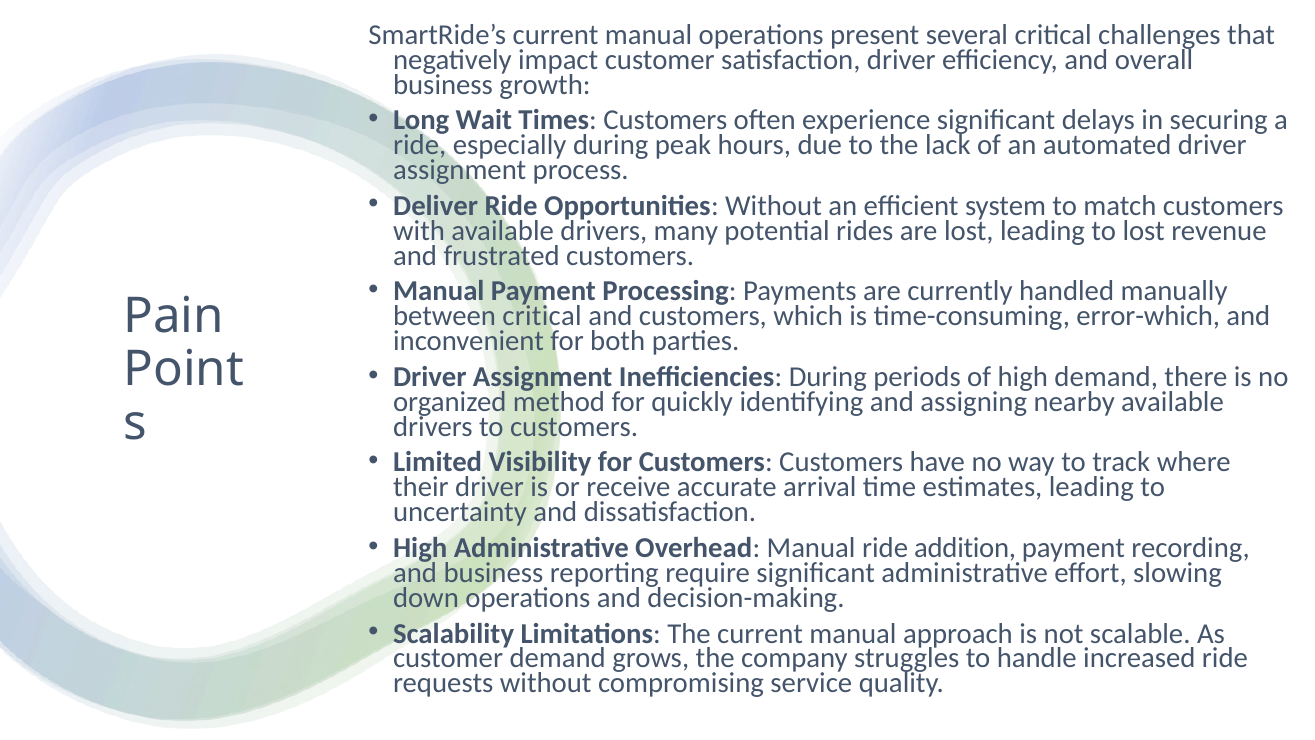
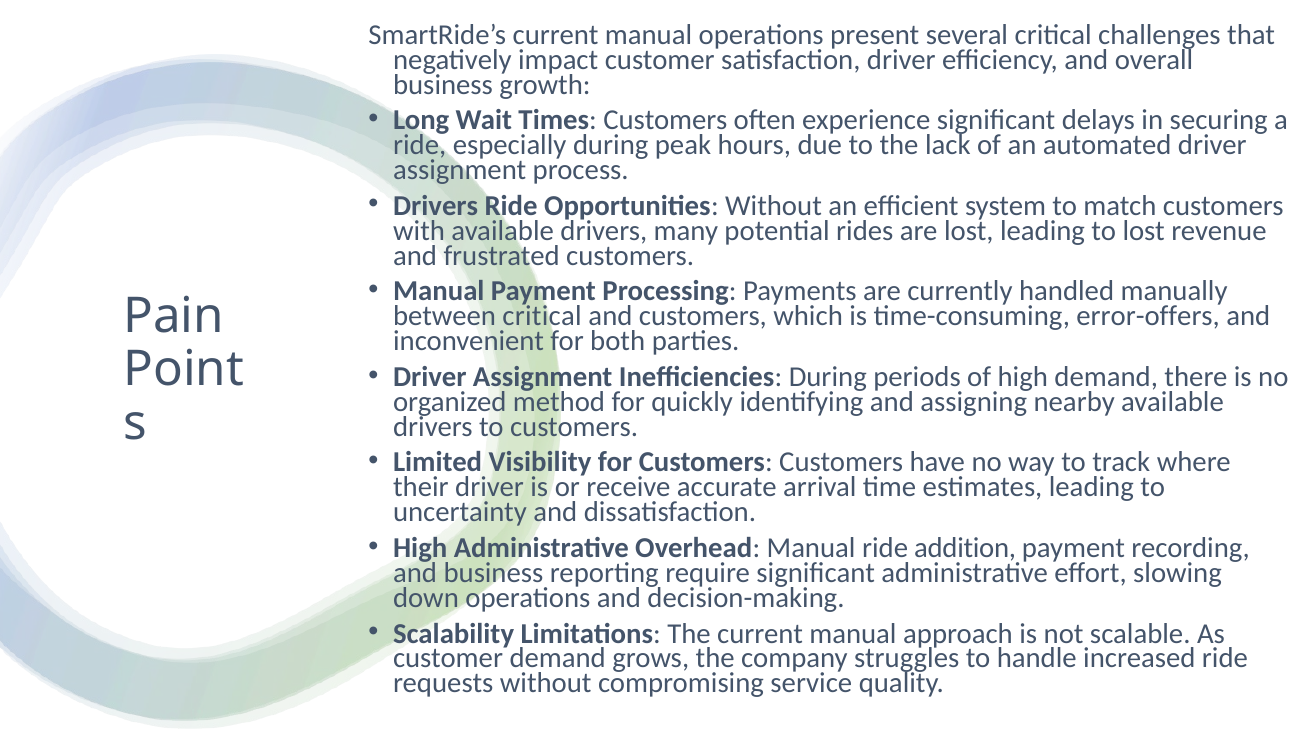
Deliver at (436, 206): Deliver -> Drivers
error-which: error-which -> error-offers
